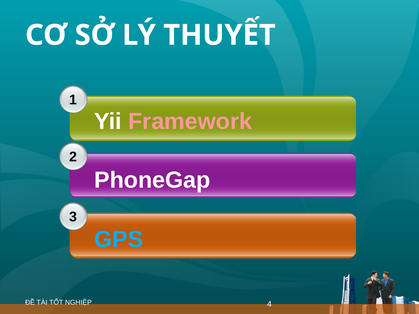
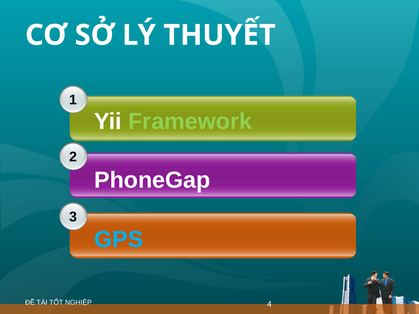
Framework colour: pink -> light green
